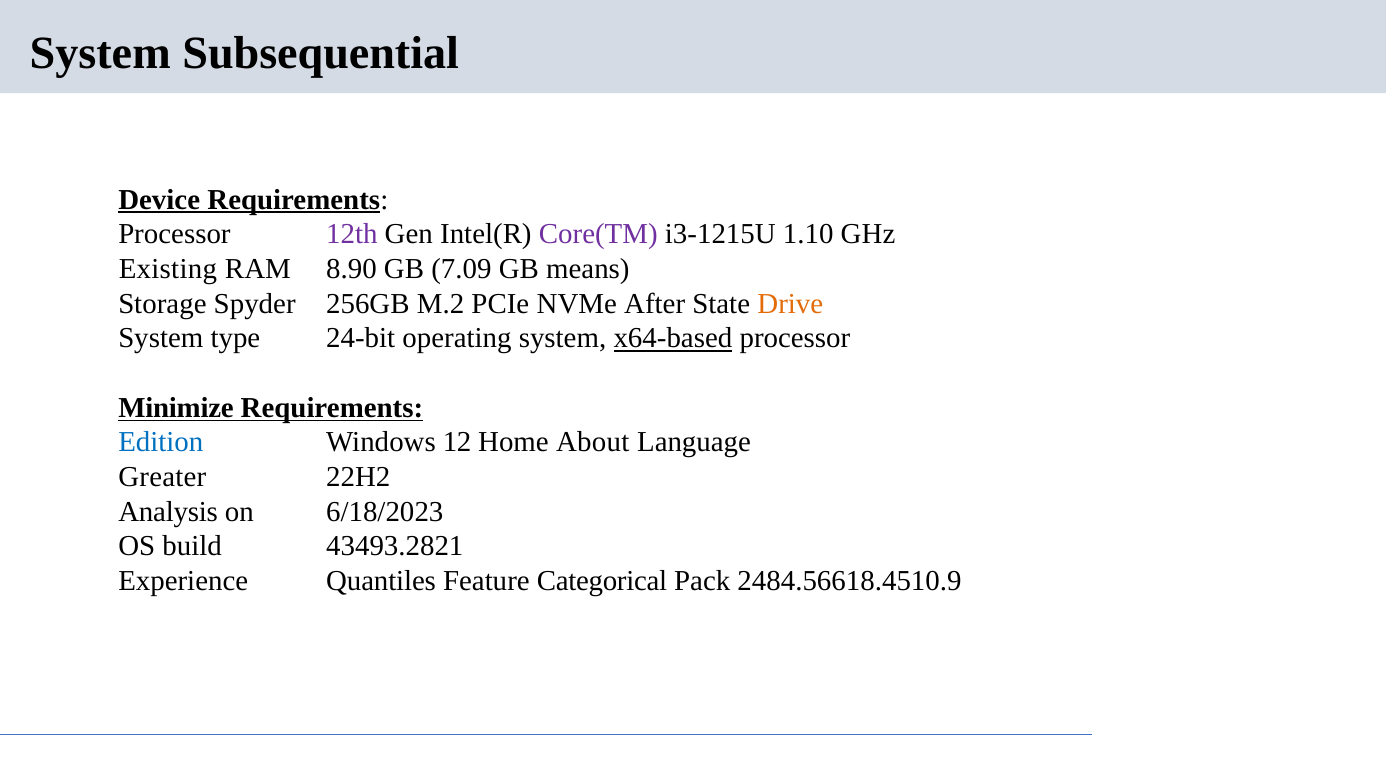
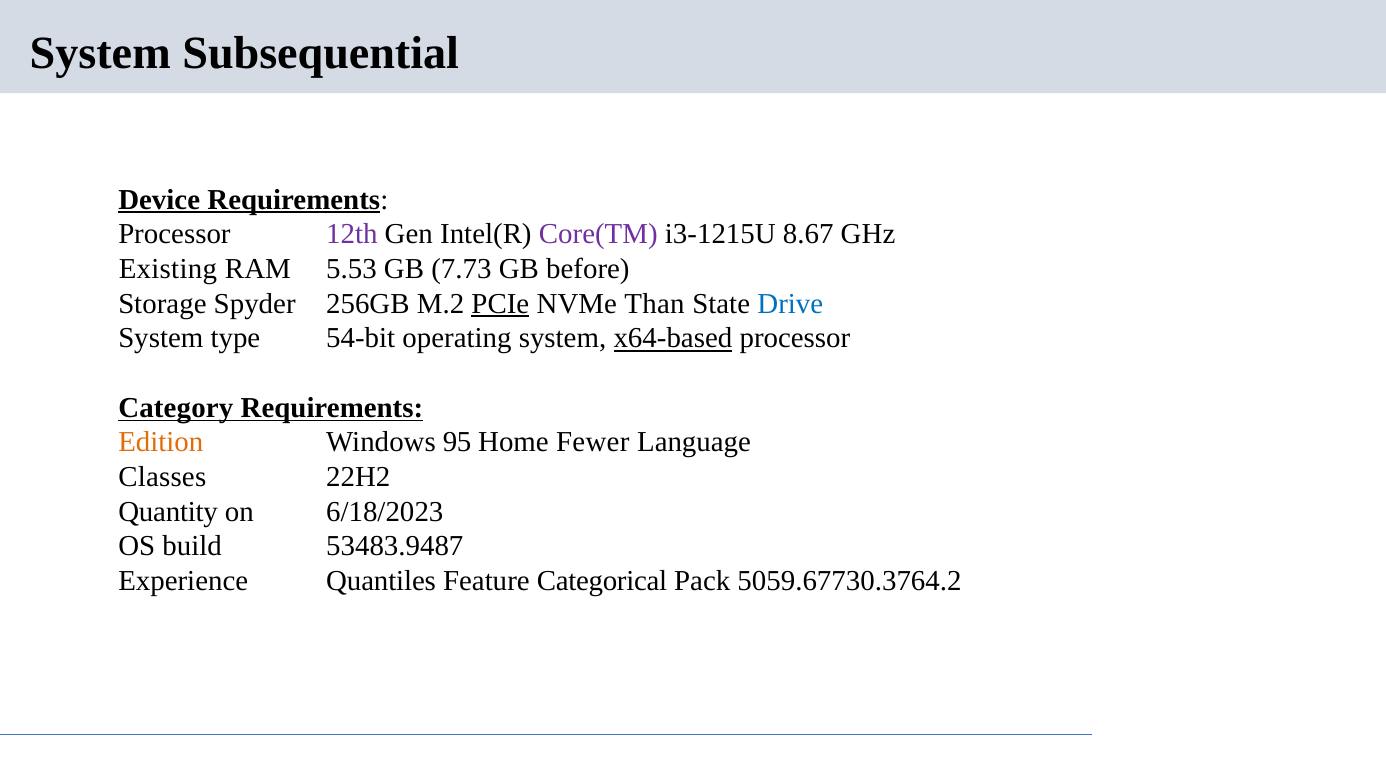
1.10: 1.10 -> 8.67
8.90: 8.90 -> 5.53
7.09: 7.09 -> 7.73
means: means -> before
PCIe underline: none -> present
After: After -> Than
Drive colour: orange -> blue
24-bit: 24-bit -> 54-bit
Minimize: Minimize -> Category
Edition colour: blue -> orange
12: 12 -> 95
About: About -> Fewer
Greater: Greater -> Classes
Analysis: Analysis -> Quantity
43493.2821: 43493.2821 -> 53483.9487
2484.56618.4510.9: 2484.56618.4510.9 -> 5059.67730.3764.2
